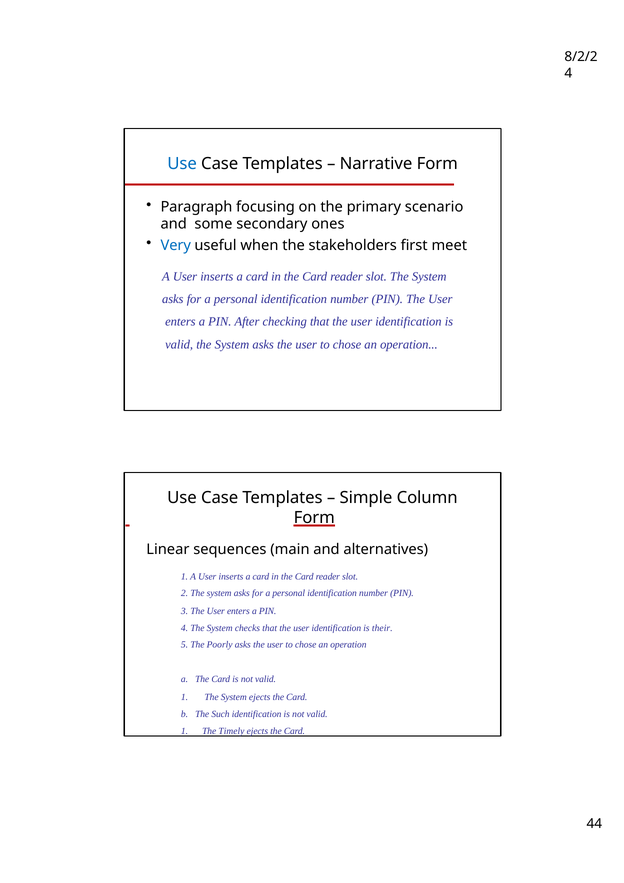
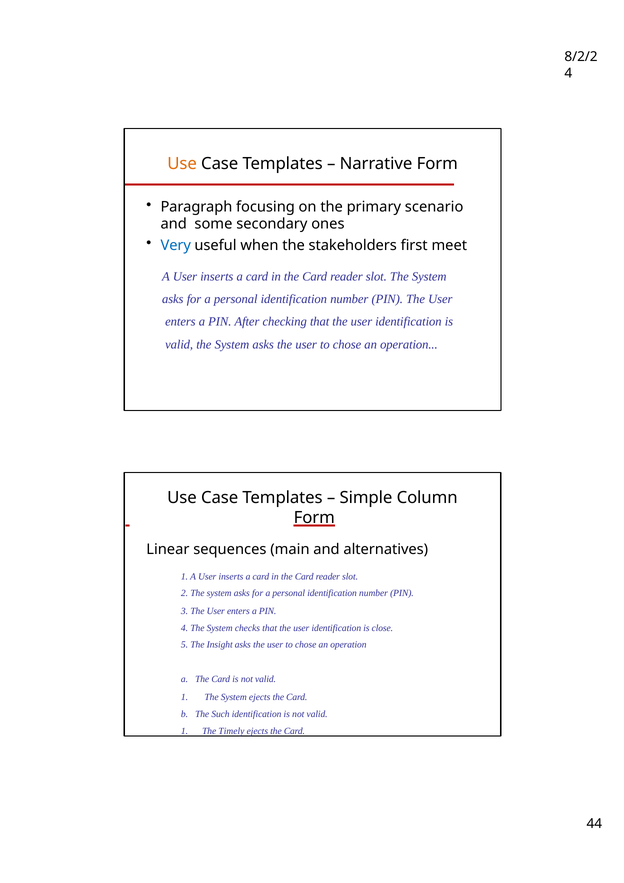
Use at (182, 164) colour: blue -> orange
their: their -> close
Poorly: Poorly -> Insight
